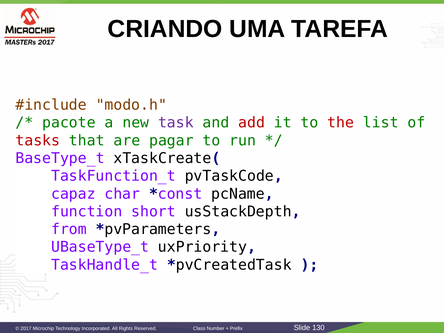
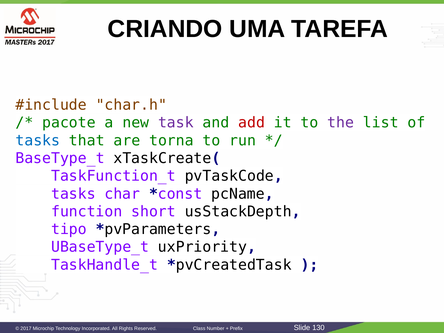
modo.h: modo.h -> char.h
the colour: red -> purple
tasks at (38, 141) colour: red -> blue
pagar: pagar -> torna
capaz at (73, 194): capaz -> tasks
from: from -> tipo
